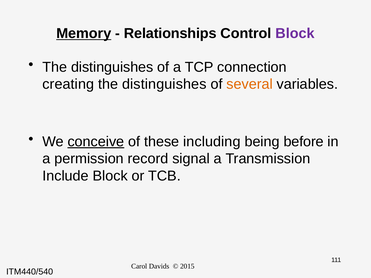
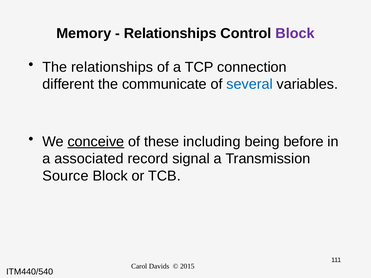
Memory underline: present -> none
distinguishes at (112, 67): distinguishes -> relationships
creating: creating -> different
distinguishes at (164, 84): distinguishes -> communicate
several colour: orange -> blue
permission: permission -> associated
Include: Include -> Source
